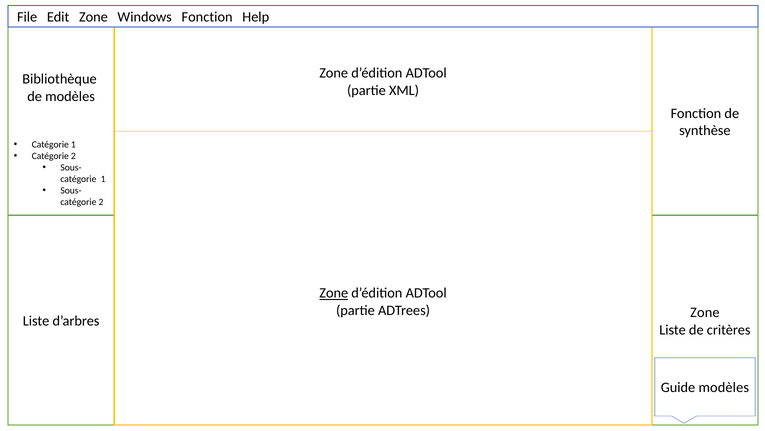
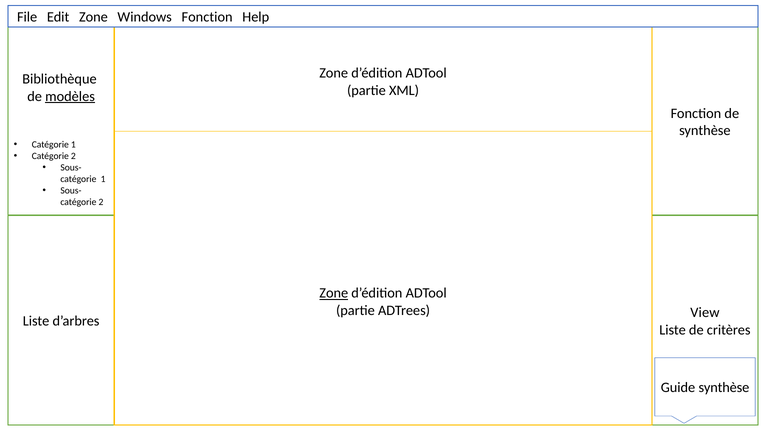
modèles at (70, 96) underline: none -> present
Zone at (705, 312): Zone -> View
Guide modèles: modèles -> synthèse
